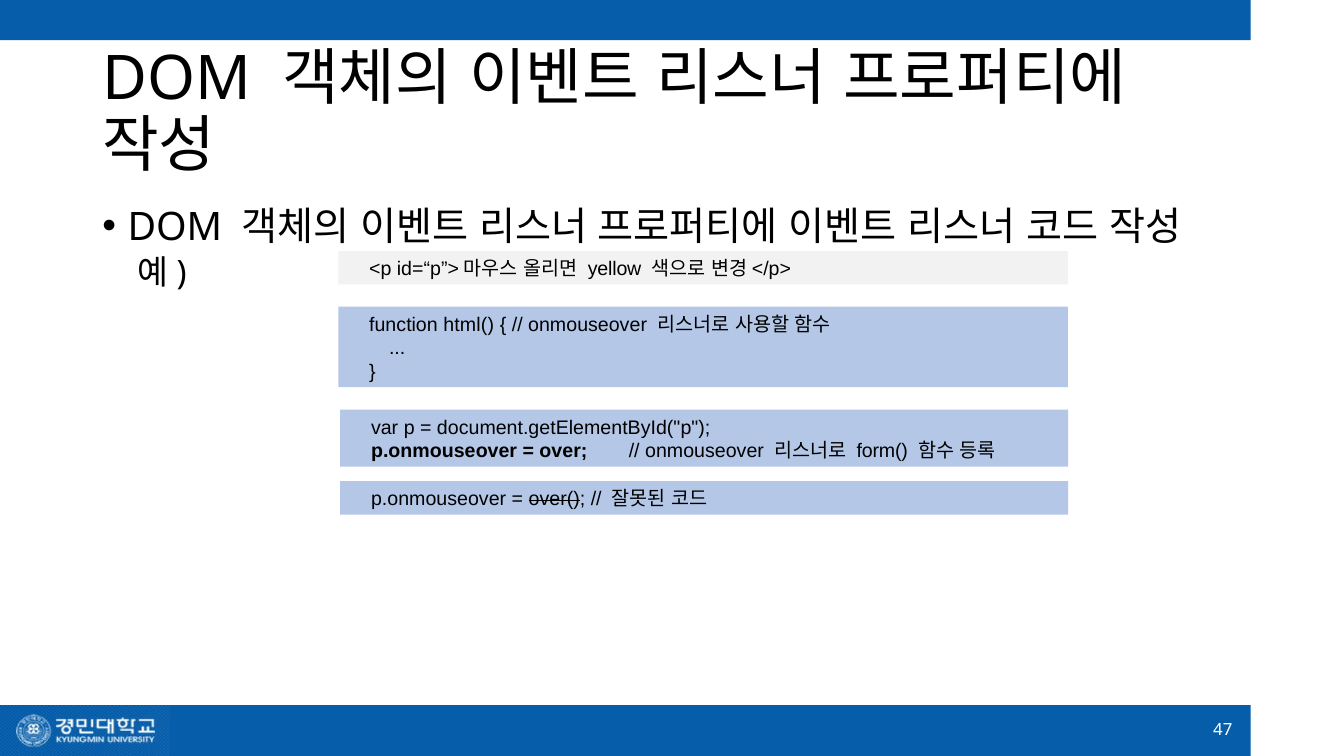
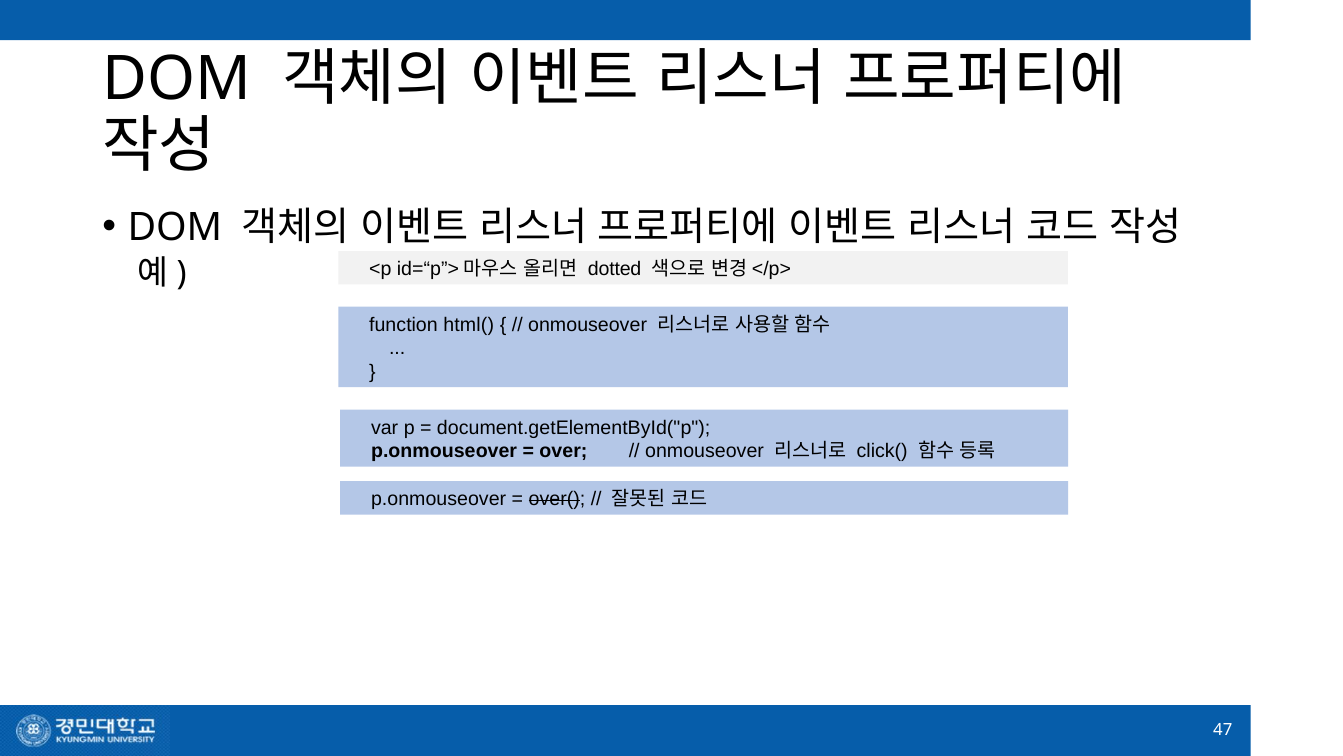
yellow: yellow -> dotted
form(: form( -> click(
